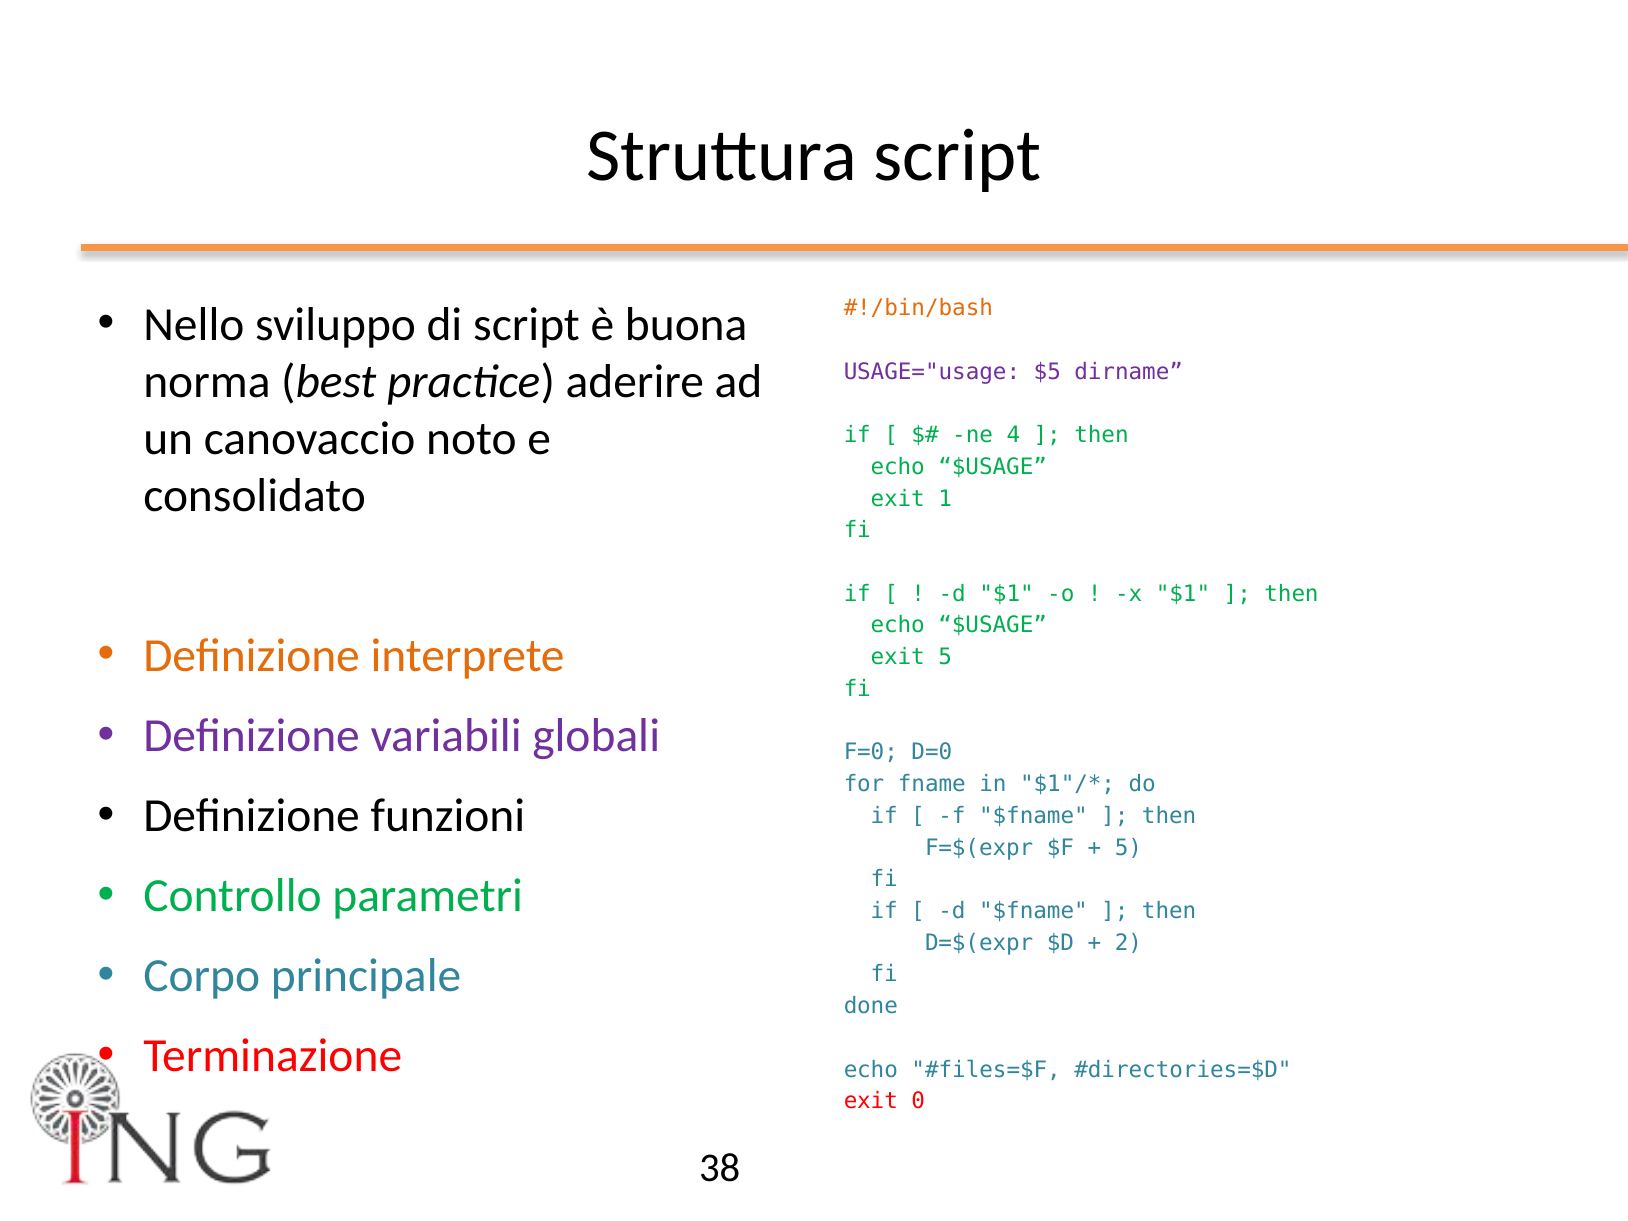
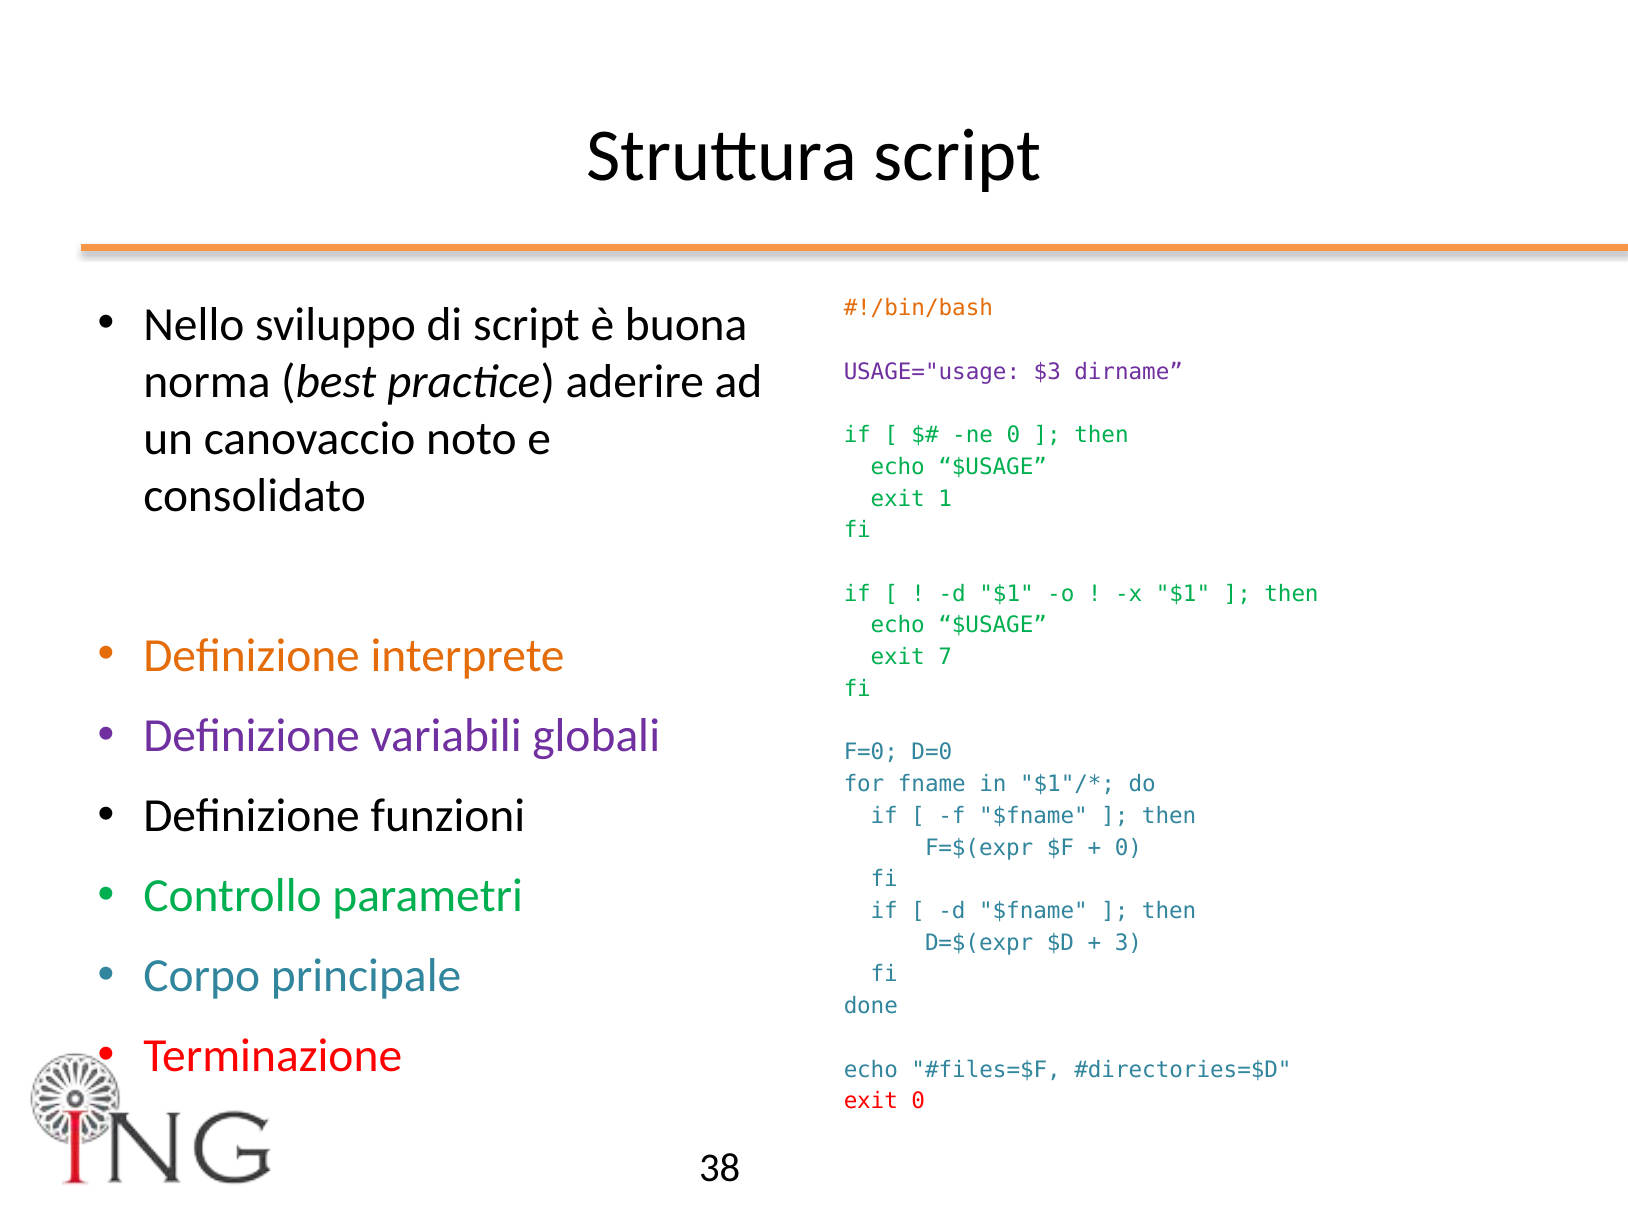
$5: $5 -> $3
ne 4: 4 -> 0
exit 5: 5 -> 7
5 at (1128, 848): 5 -> 0
2: 2 -> 3
